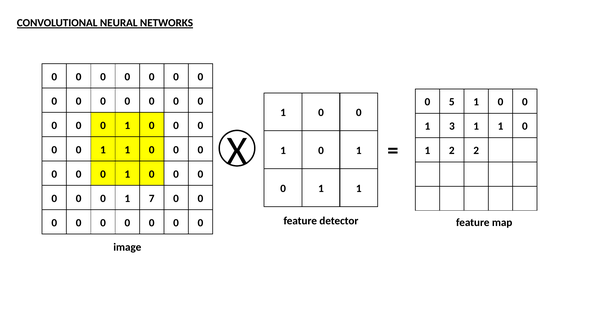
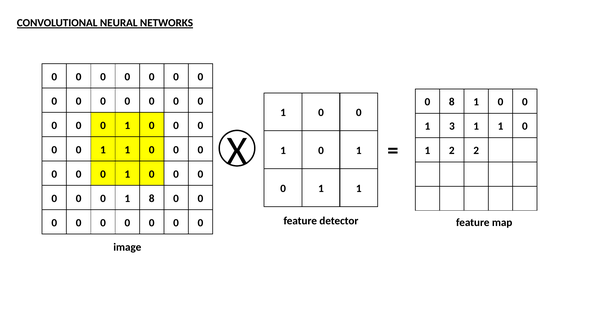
0 5: 5 -> 8
1 7: 7 -> 8
